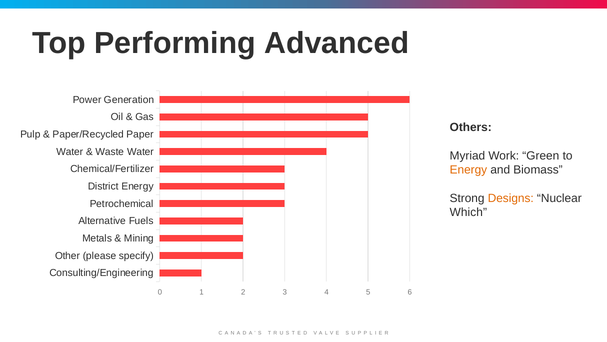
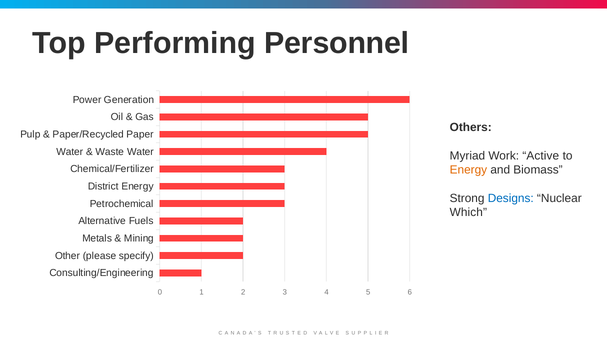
Advanced: Advanced -> Personnel
Green: Green -> Active
Designs colour: orange -> blue
